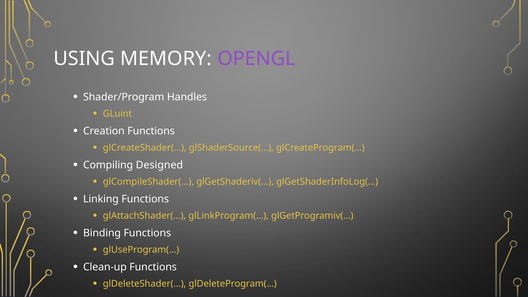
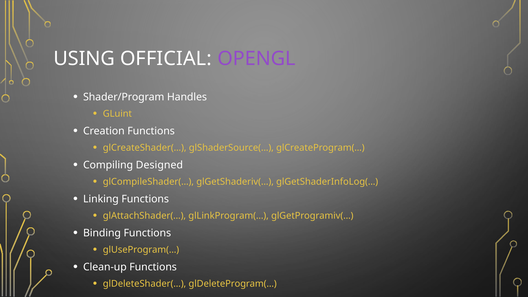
MEMORY: MEMORY -> OFFICIAL
